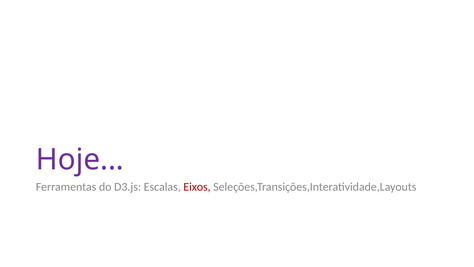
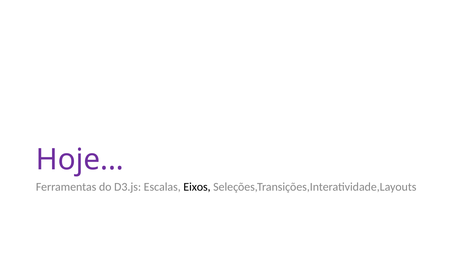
Eixos colour: red -> black
